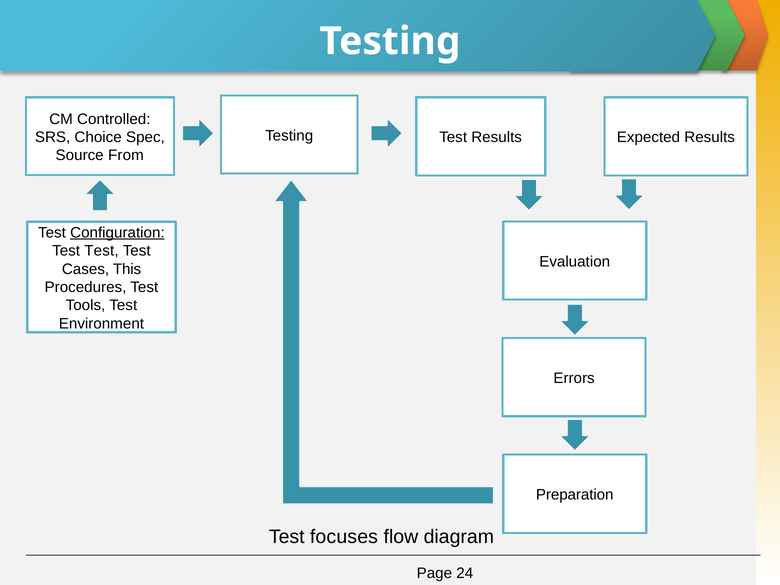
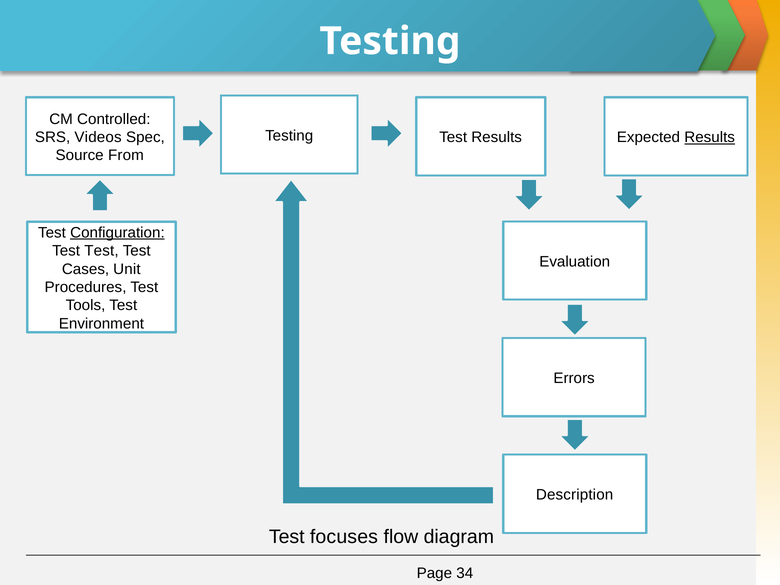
Results at (710, 137) underline: none -> present
Choice: Choice -> Videos
This: This -> Unit
Preparation: Preparation -> Description
24: 24 -> 34
